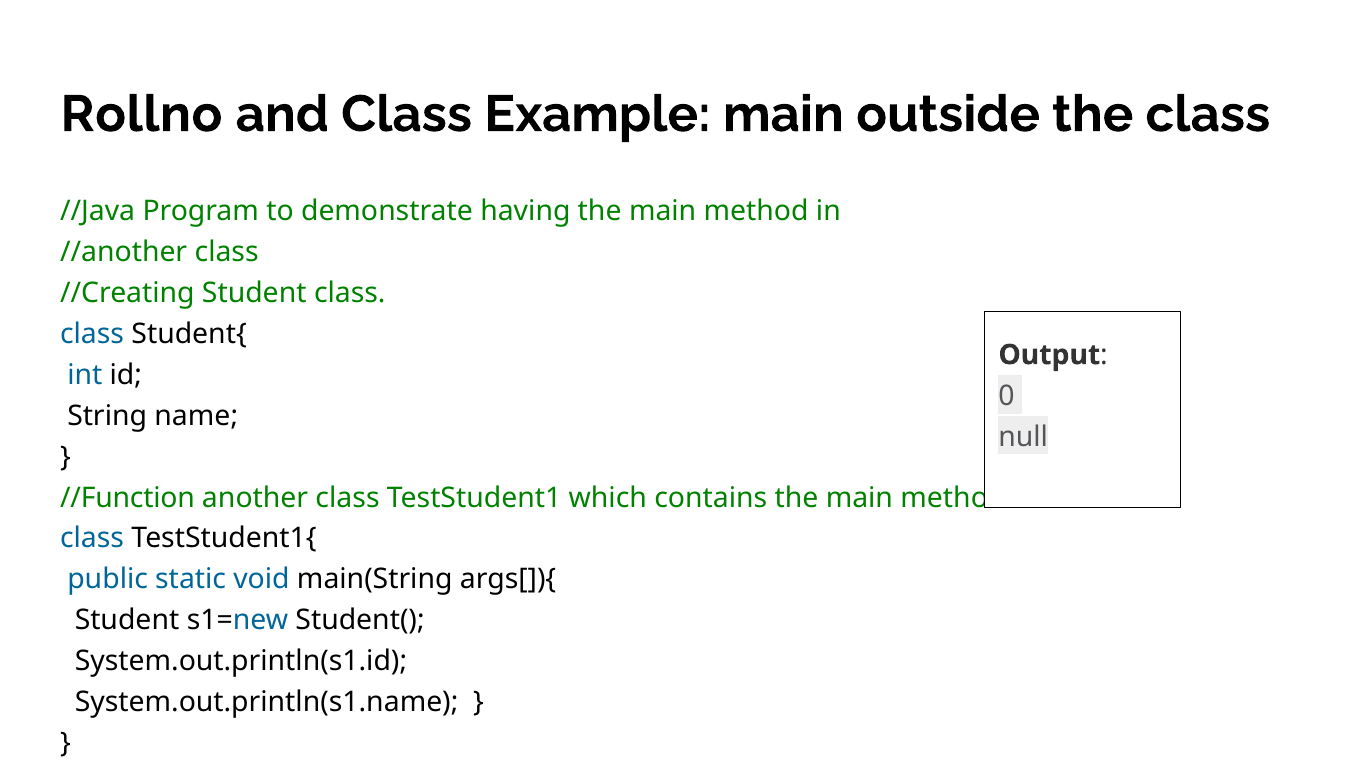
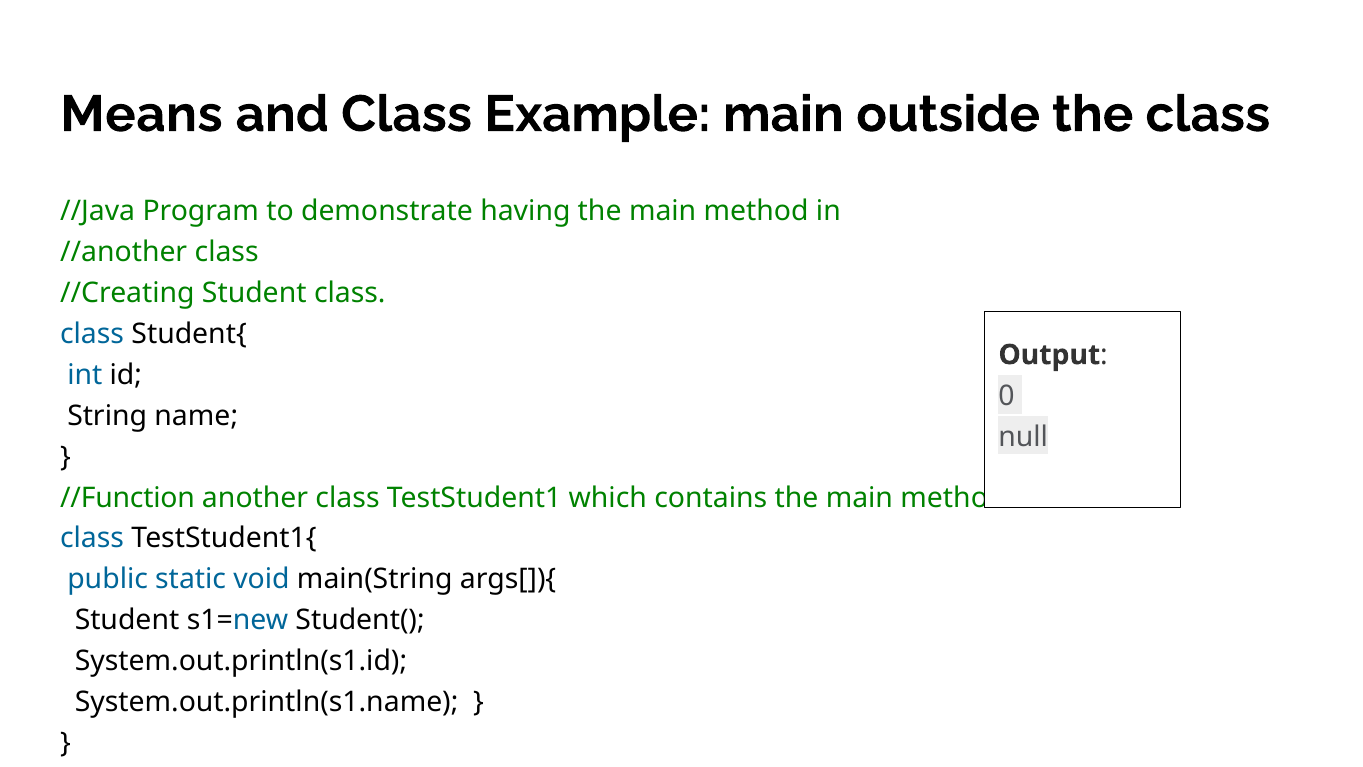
Rollno: Rollno -> Means
